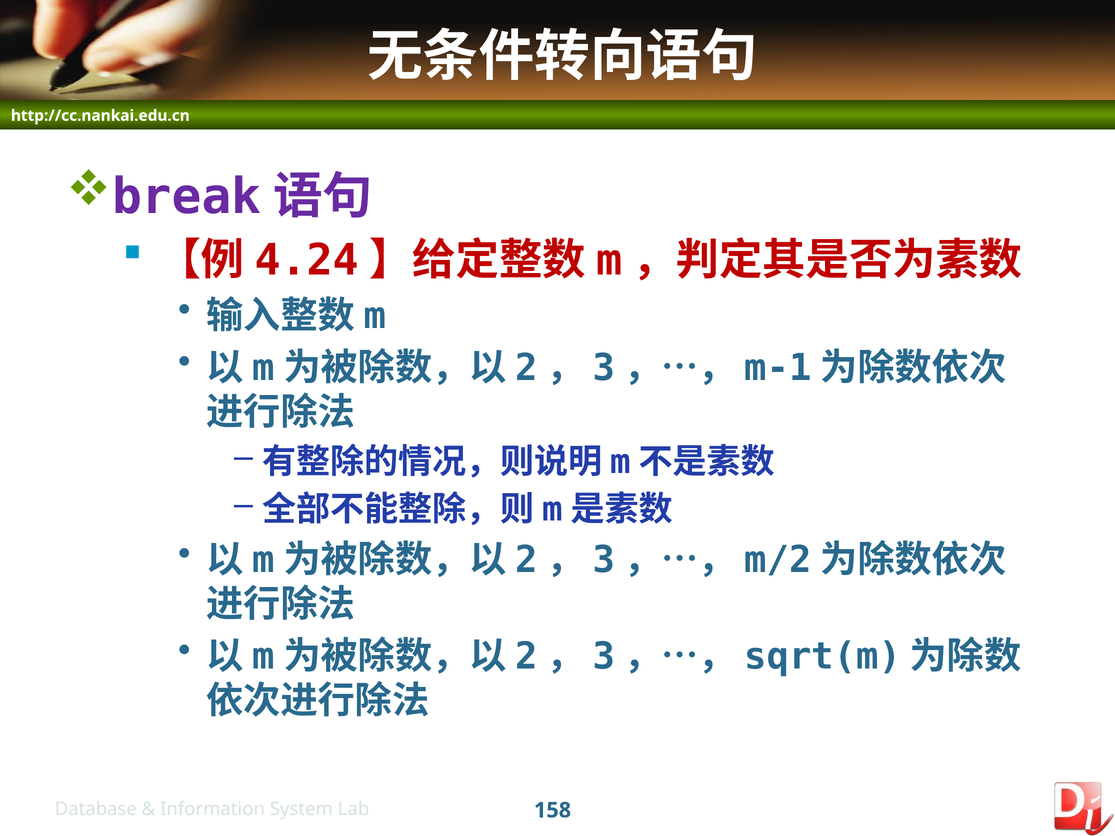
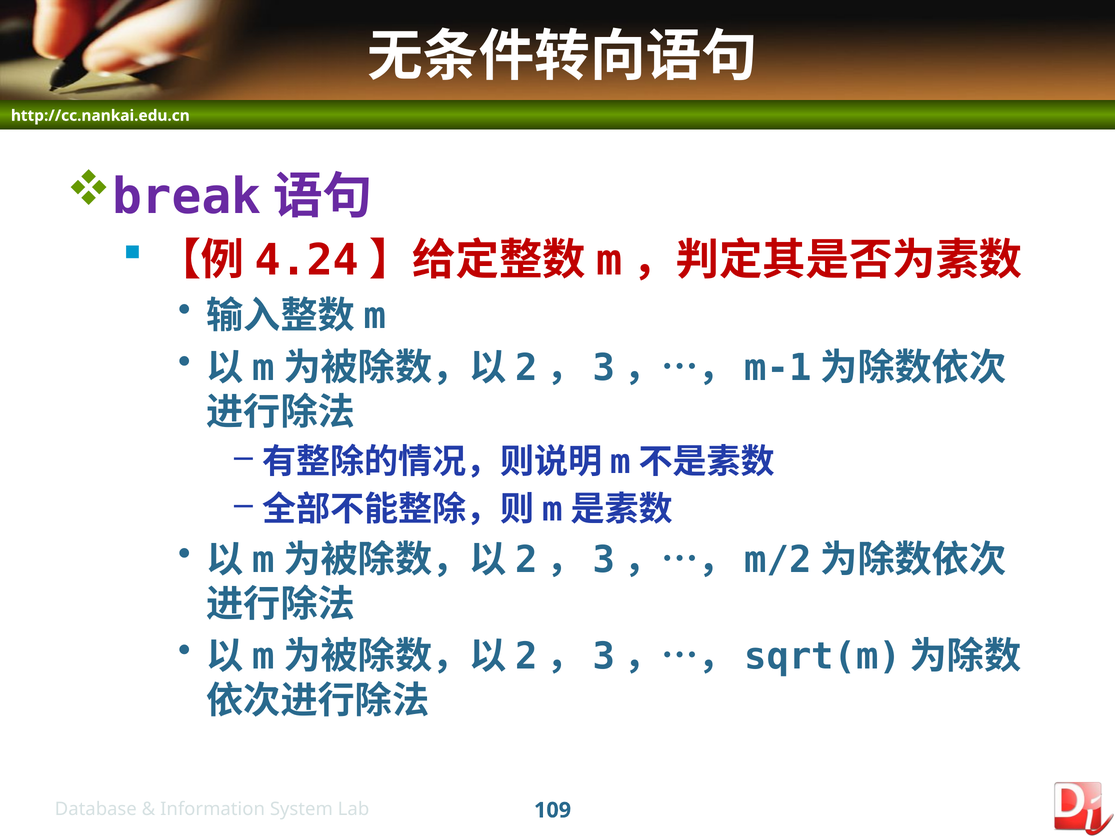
158: 158 -> 109
